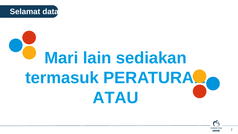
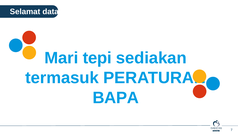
lain: lain -> tepi
ATAU: ATAU -> BAPA
